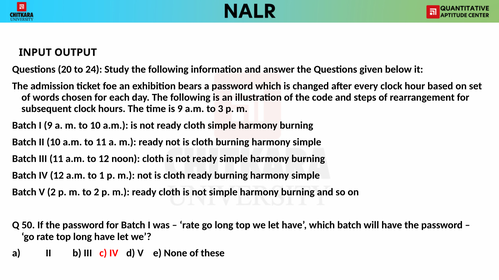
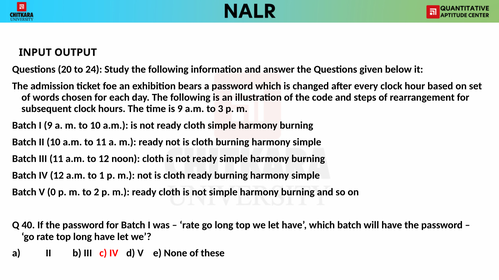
V 2: 2 -> 0
50: 50 -> 40
